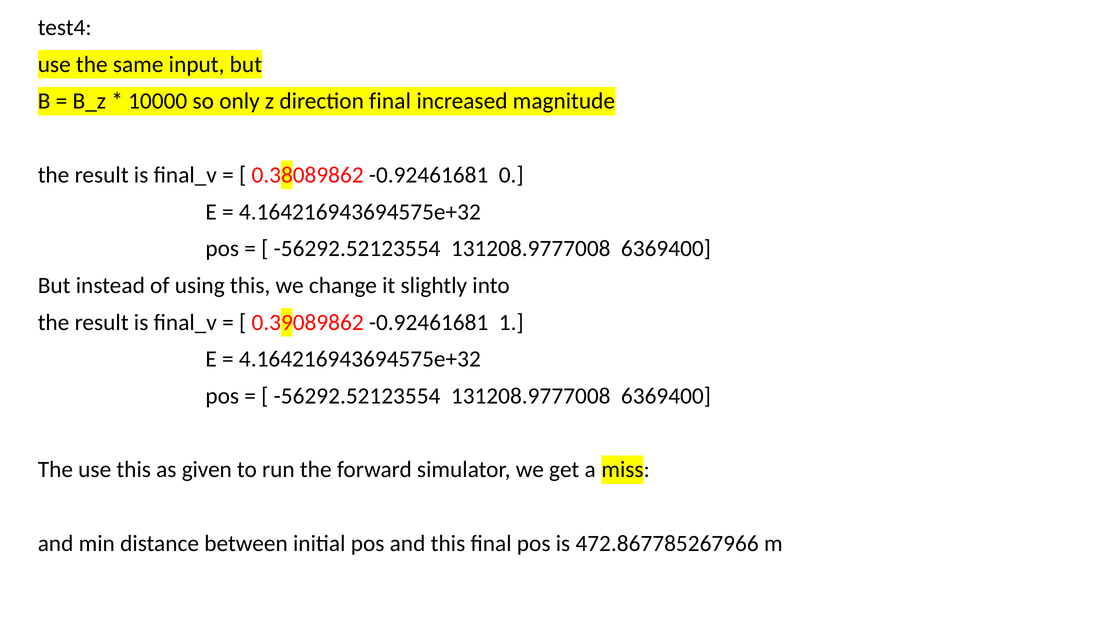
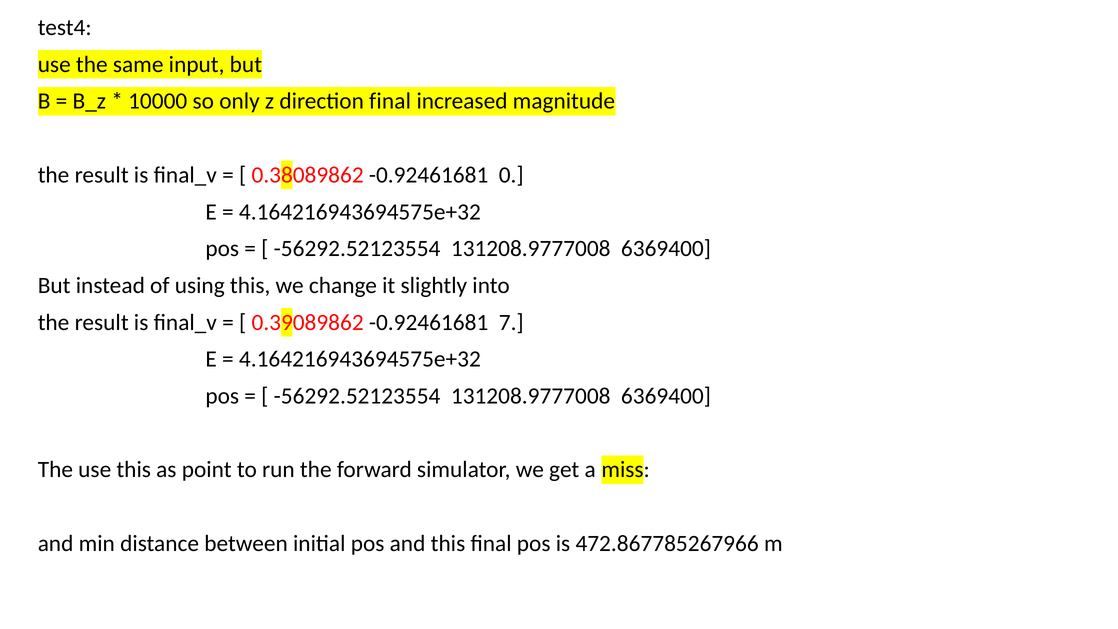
1: 1 -> 7
given: given -> point
